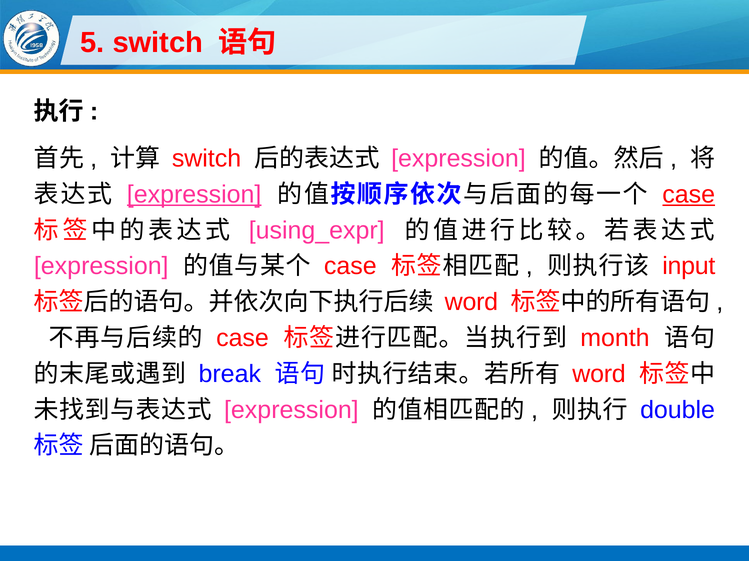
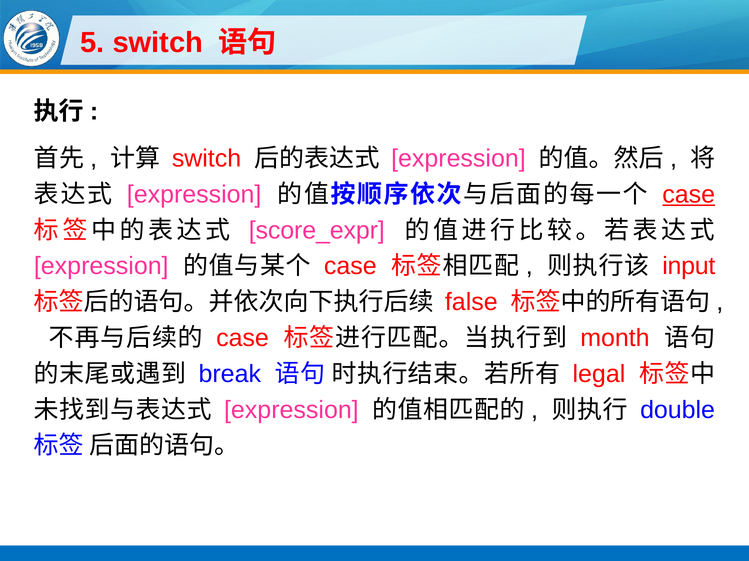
expression at (194, 195) underline: present -> none
using_expr: using_expr -> score_expr
word at (471, 303): word -> false
word at (599, 374): word -> legal
